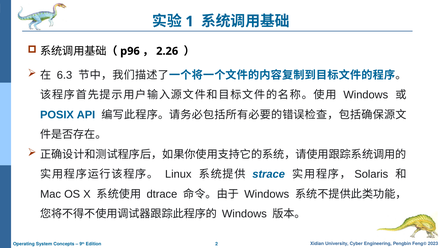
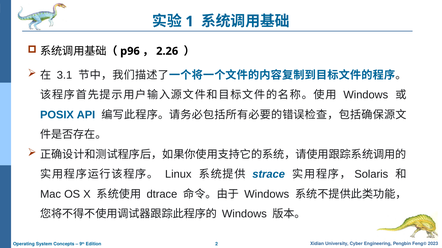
6.3: 6.3 -> 3.1
